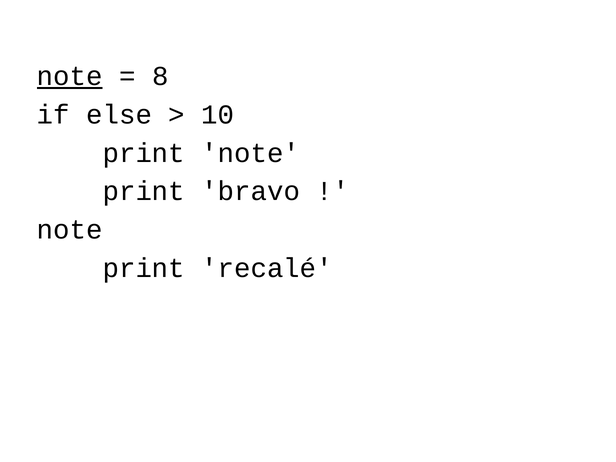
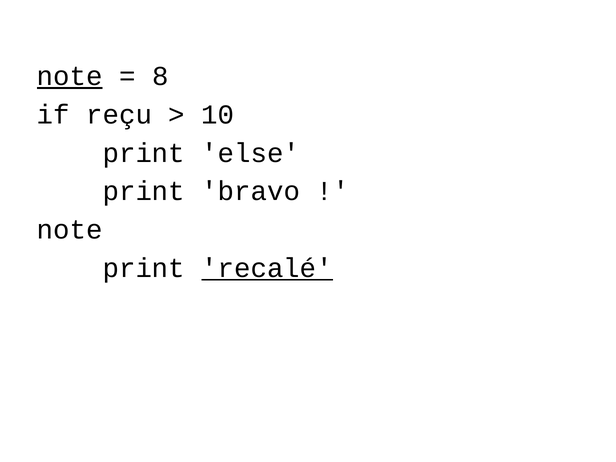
else: else -> reçu
print note: note -> else
recalé underline: none -> present
